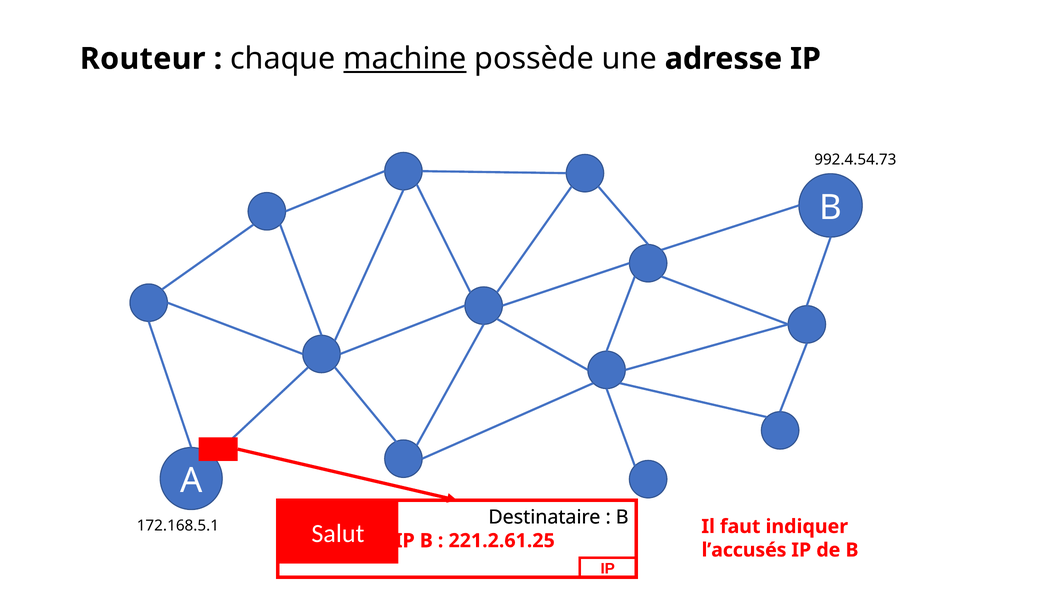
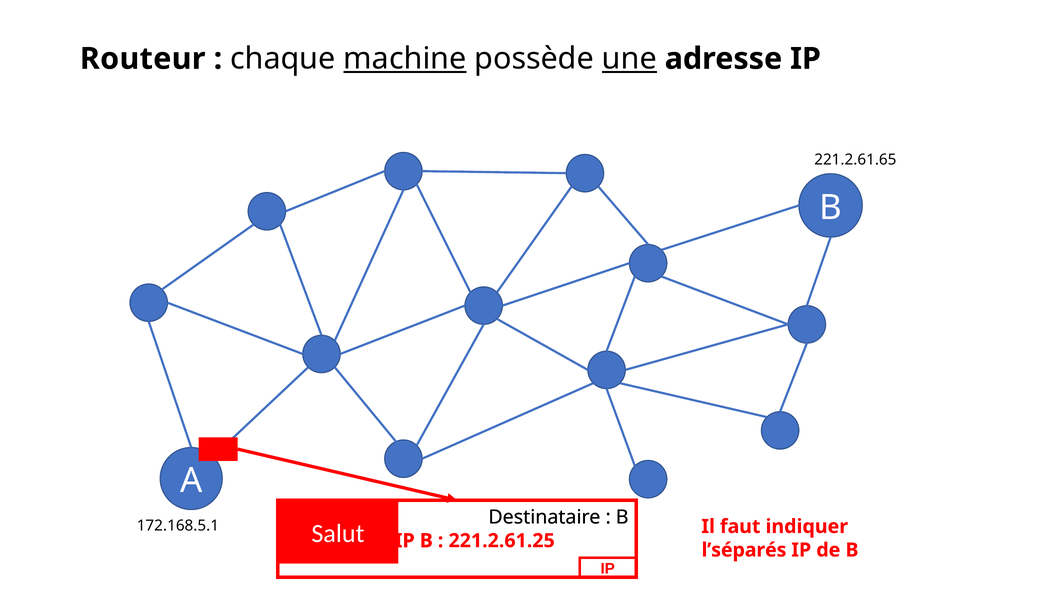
une underline: none -> present
992.4.54.73: 992.4.54.73 -> 221.2.61.65
l’accusés: l’accusés -> l’séparés
